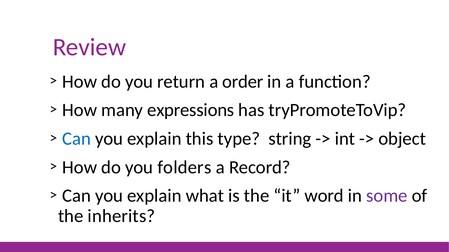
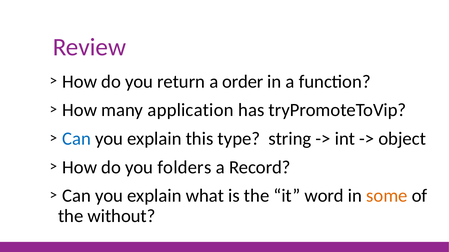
expressions: expressions -> application
some colour: purple -> orange
inherits: inherits -> without
